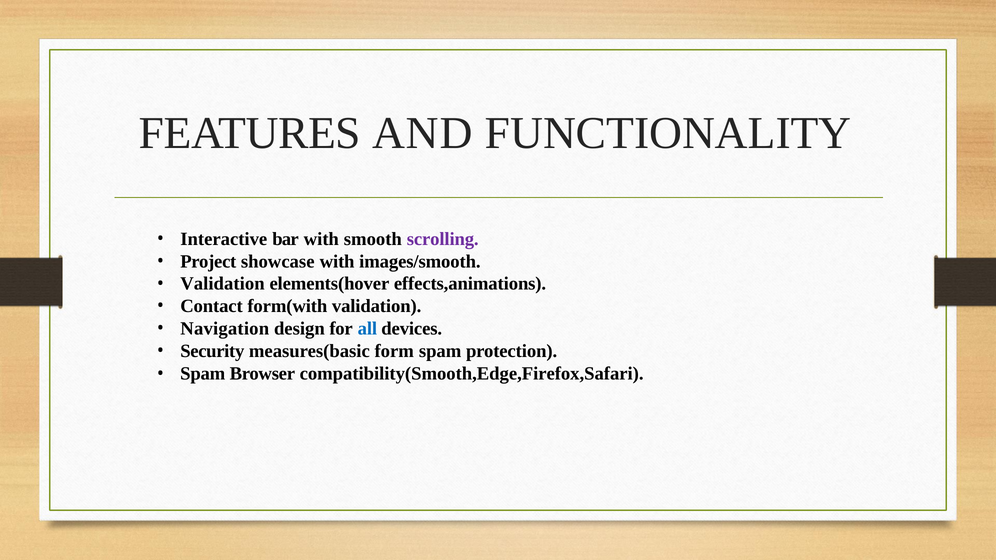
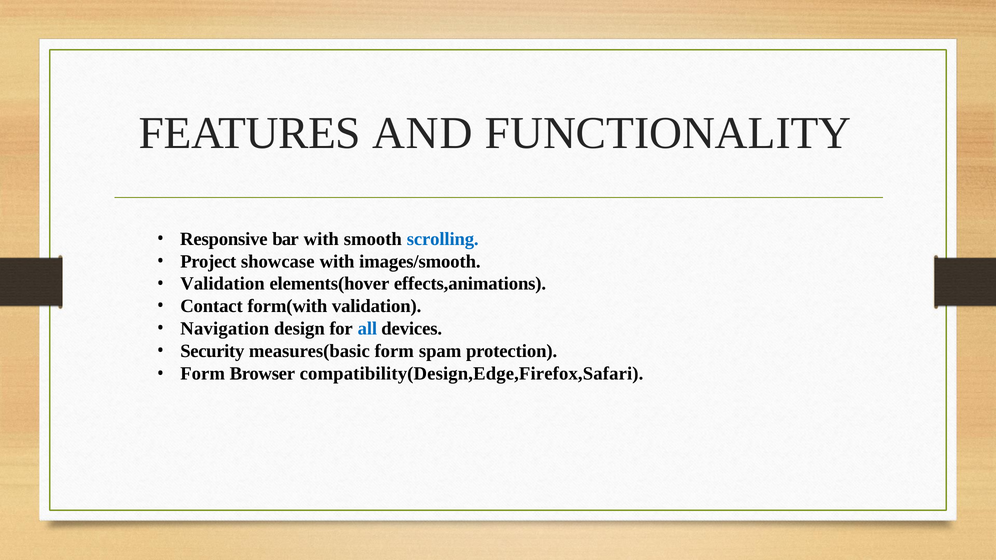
Interactive: Interactive -> Responsive
scrolling colour: purple -> blue
Spam at (203, 374): Spam -> Form
compatibility(Smooth,Edge,Firefox,Safari: compatibility(Smooth,Edge,Firefox,Safari -> compatibility(Design,Edge,Firefox,Safari
